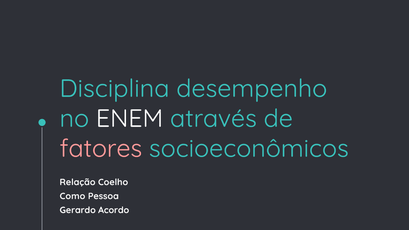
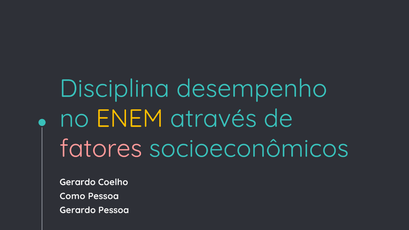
ENEM colour: white -> yellow
Relação at (78, 182): Relação -> Gerardo
Gerardo Acordo: Acordo -> Pessoa
